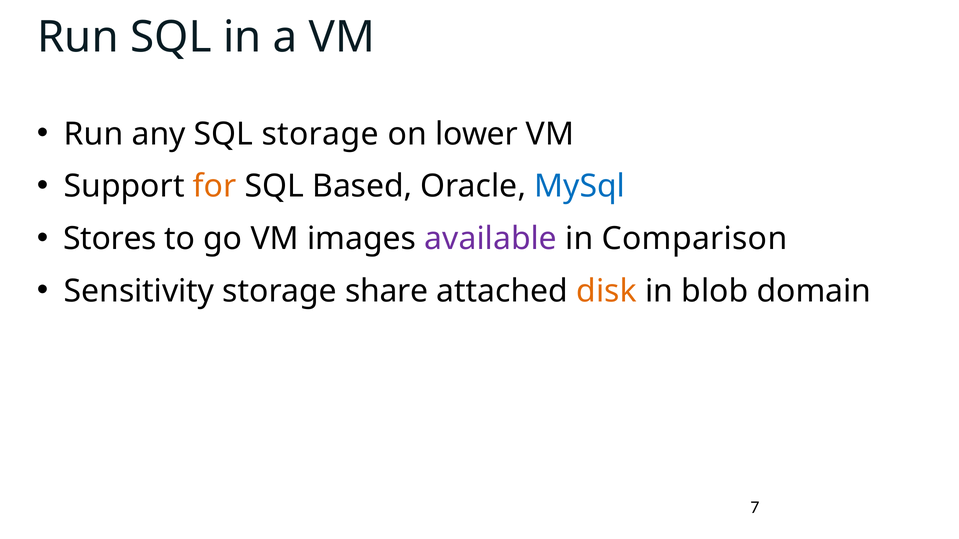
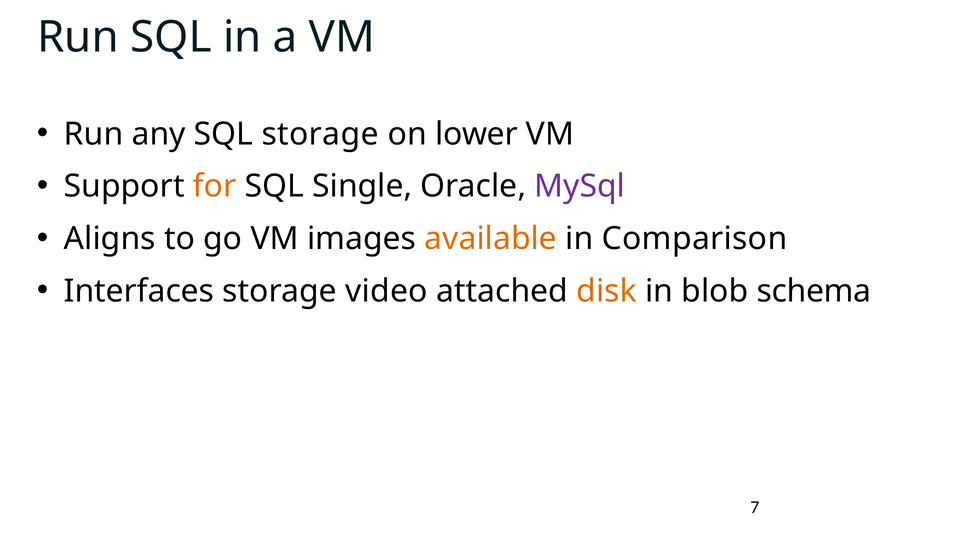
Based: Based -> Single
MySql colour: blue -> purple
Stores: Stores -> Aligns
available colour: purple -> orange
Sensitivity: Sensitivity -> Interfaces
share: share -> video
domain: domain -> schema
